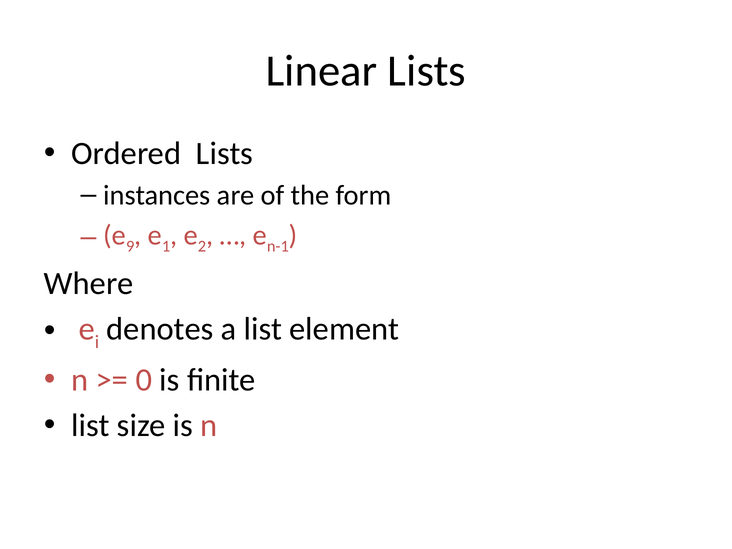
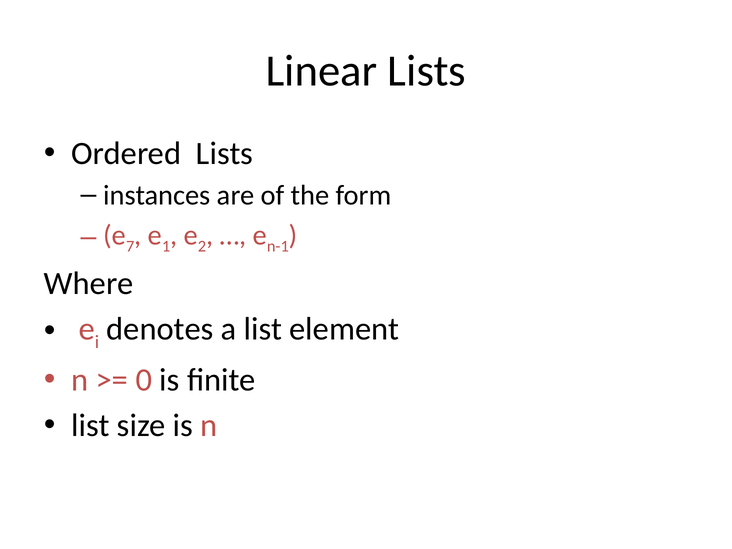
9: 9 -> 7
